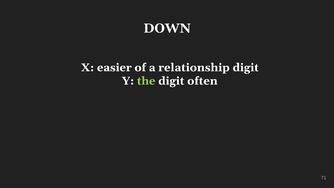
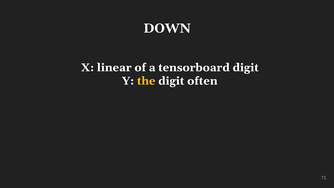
easier: easier -> linear
relationship: relationship -> tensorboard
the colour: light green -> yellow
